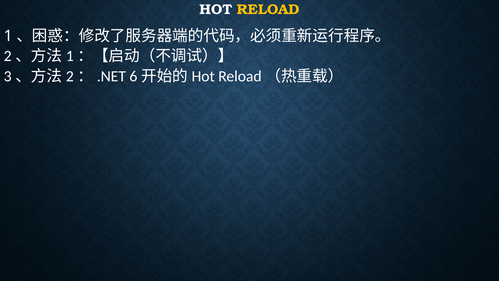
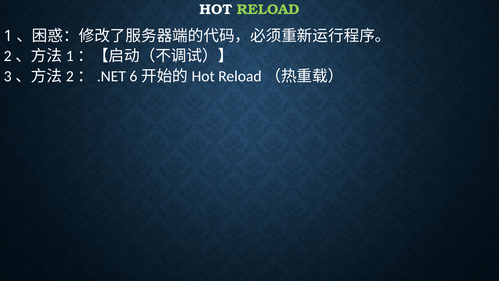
RELOAD colour: yellow -> light green
